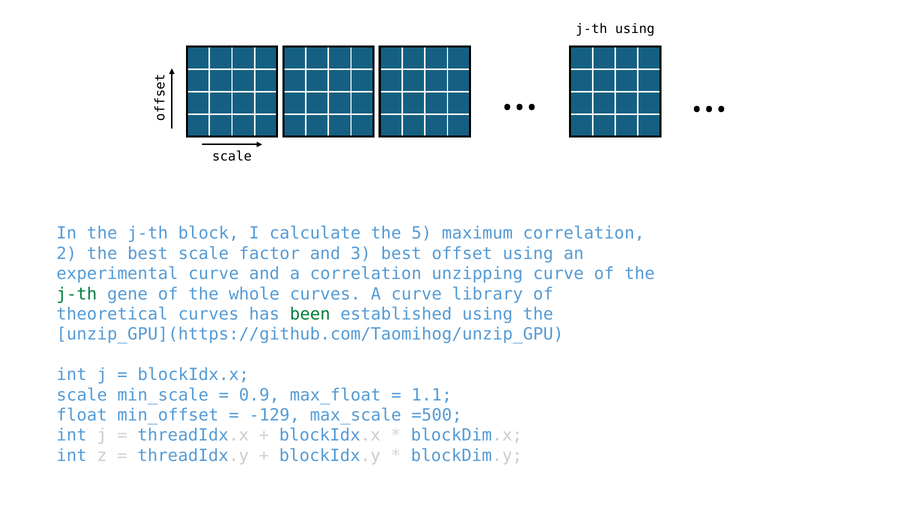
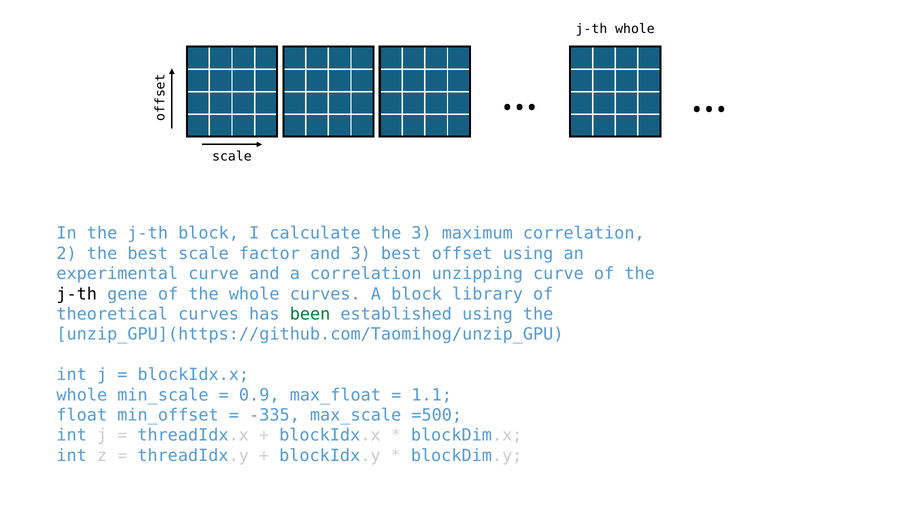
j-th using: using -> whole
the 5: 5 -> 3
j-th at (77, 294) colour: green -> black
A curve: curve -> block
scale at (82, 396): scale -> whole
-129: -129 -> -335
